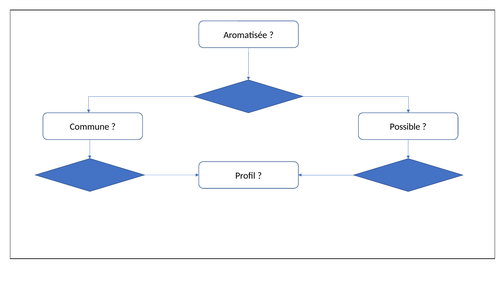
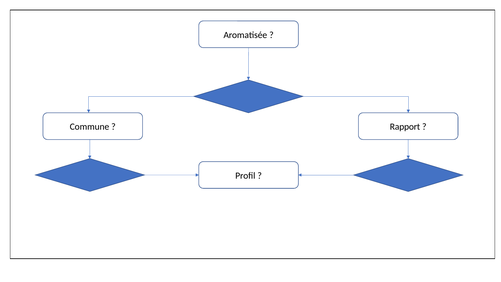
Possible: Possible -> Rapport
